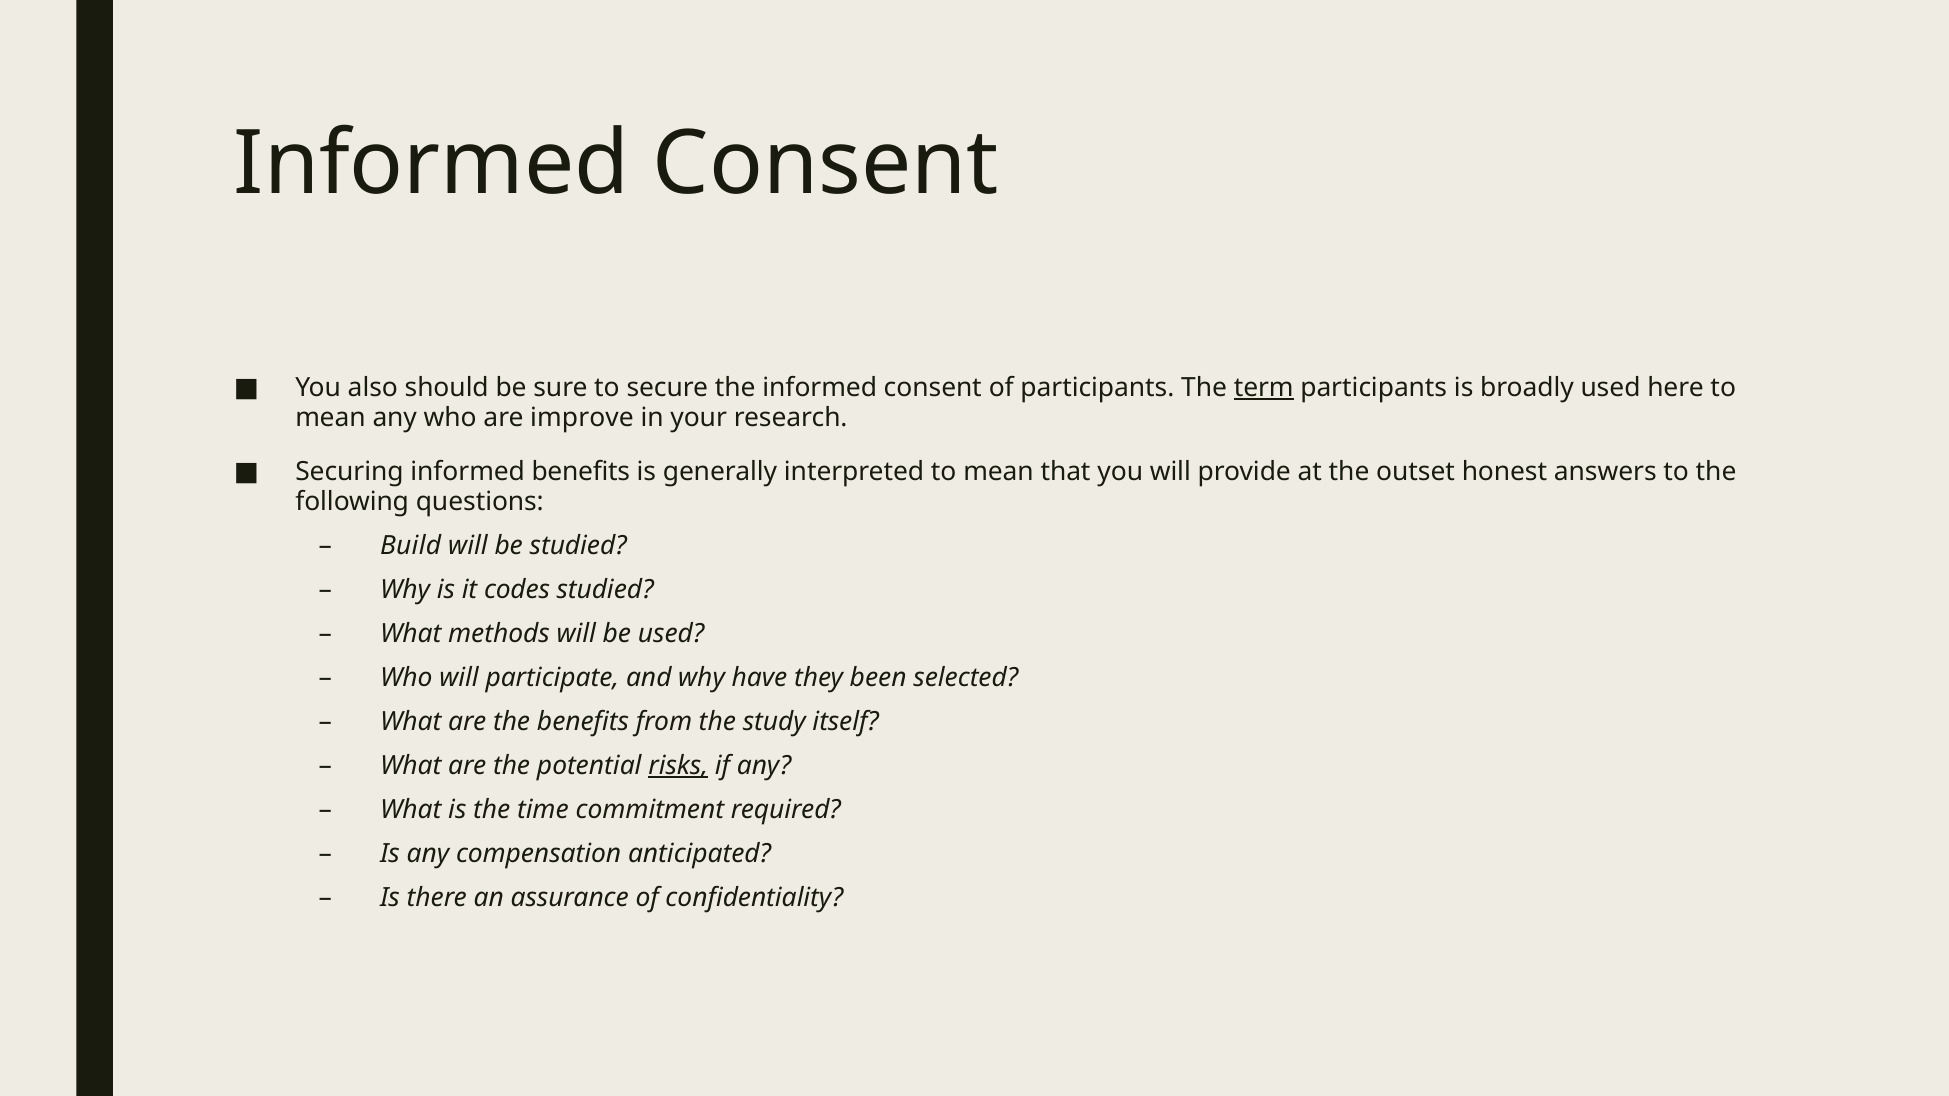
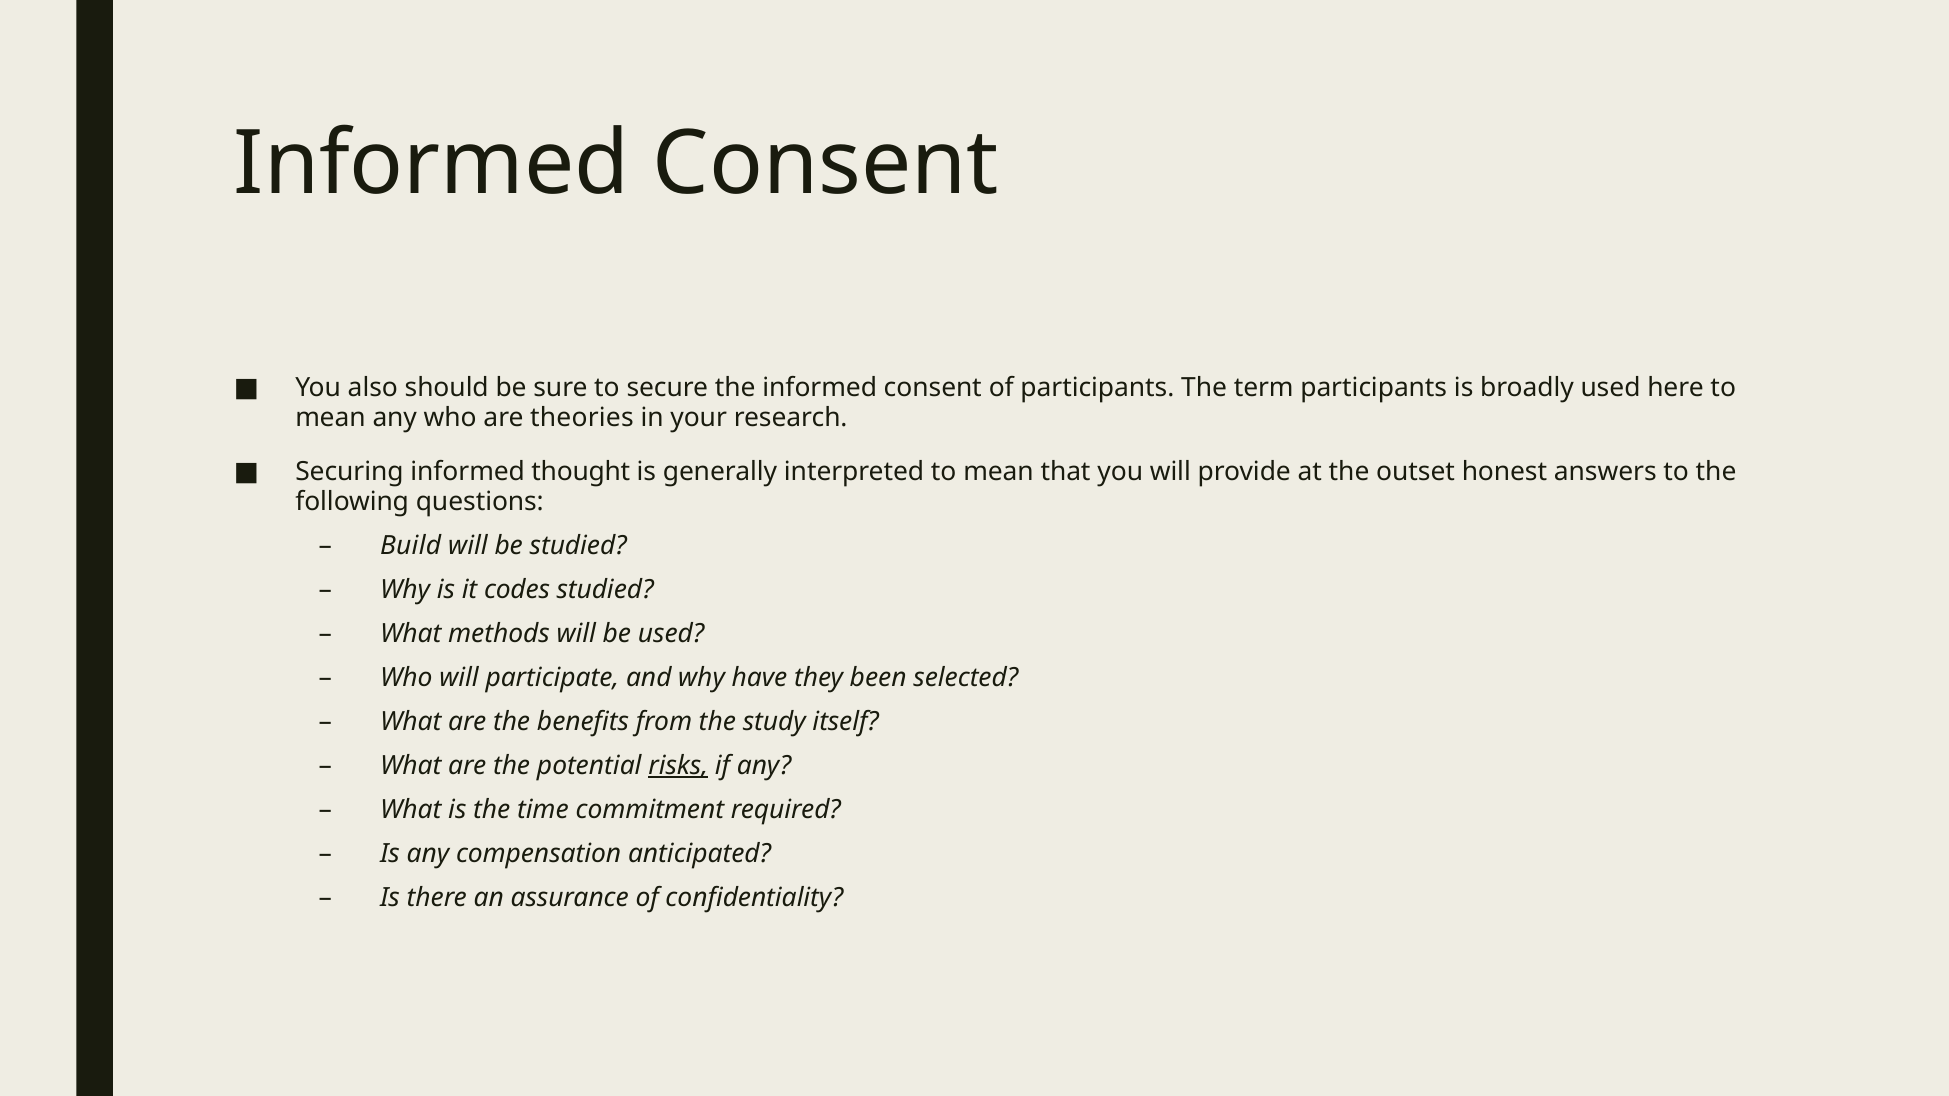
term underline: present -> none
improve: improve -> theories
informed benefits: benefits -> thought
